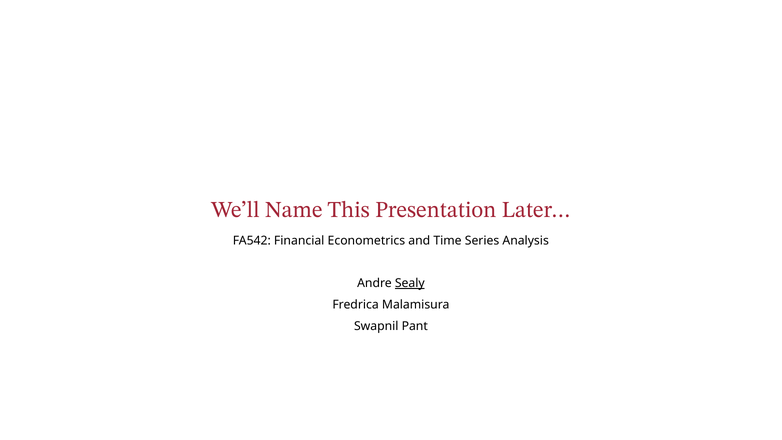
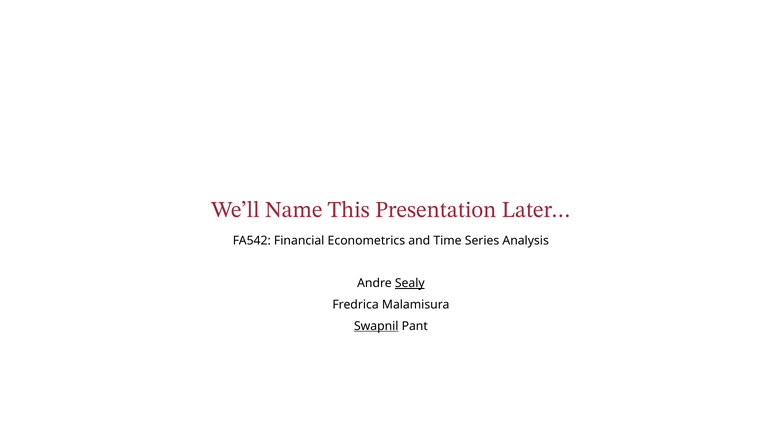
Swapnil underline: none -> present
